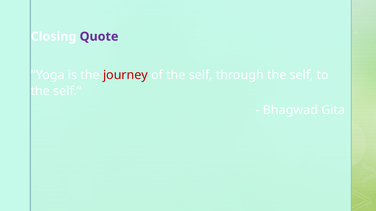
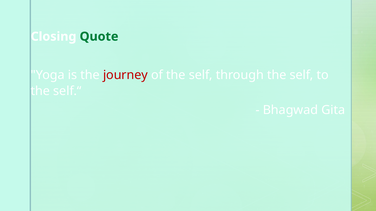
Quote colour: purple -> green
